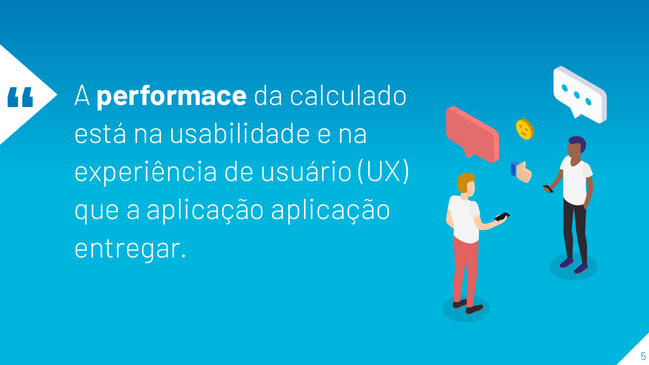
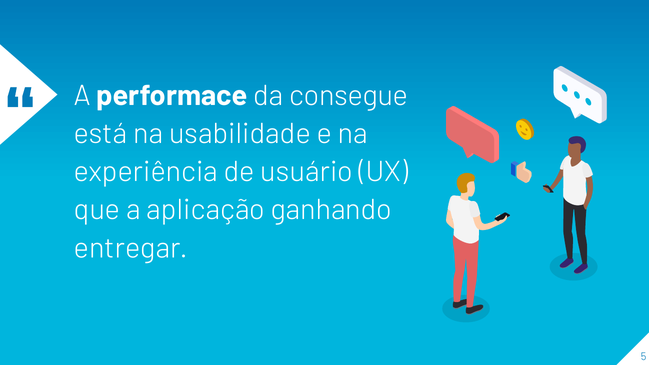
calculado: calculado -> consegue
aplicação aplicação: aplicação -> ganhando
